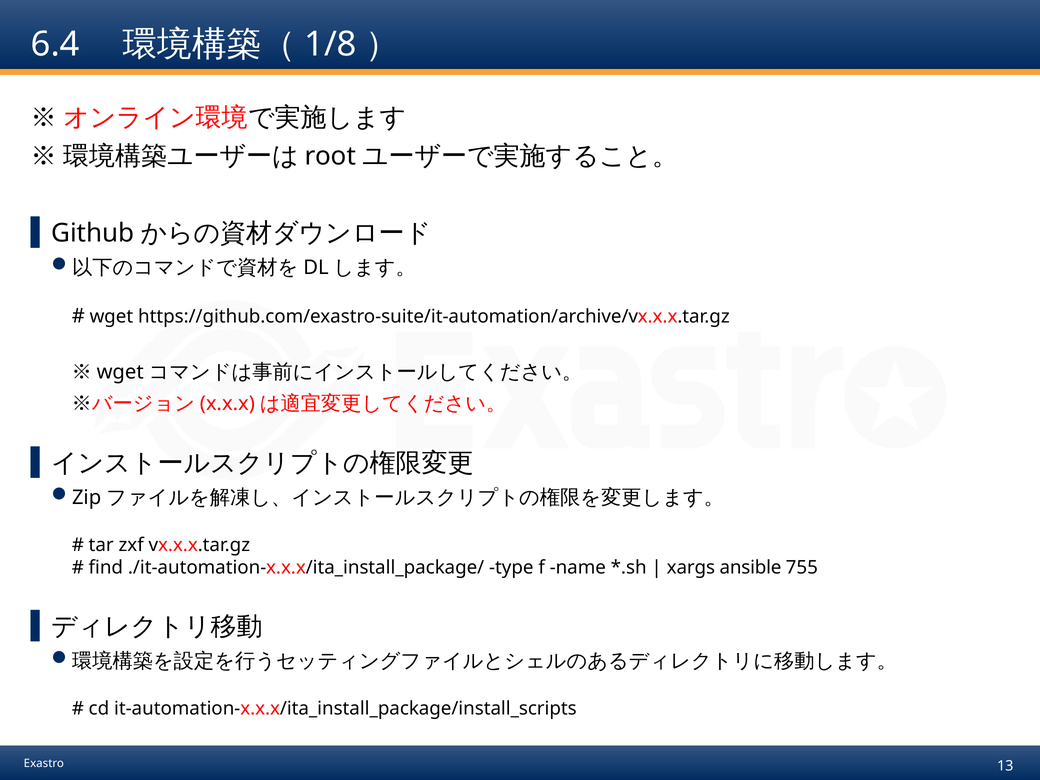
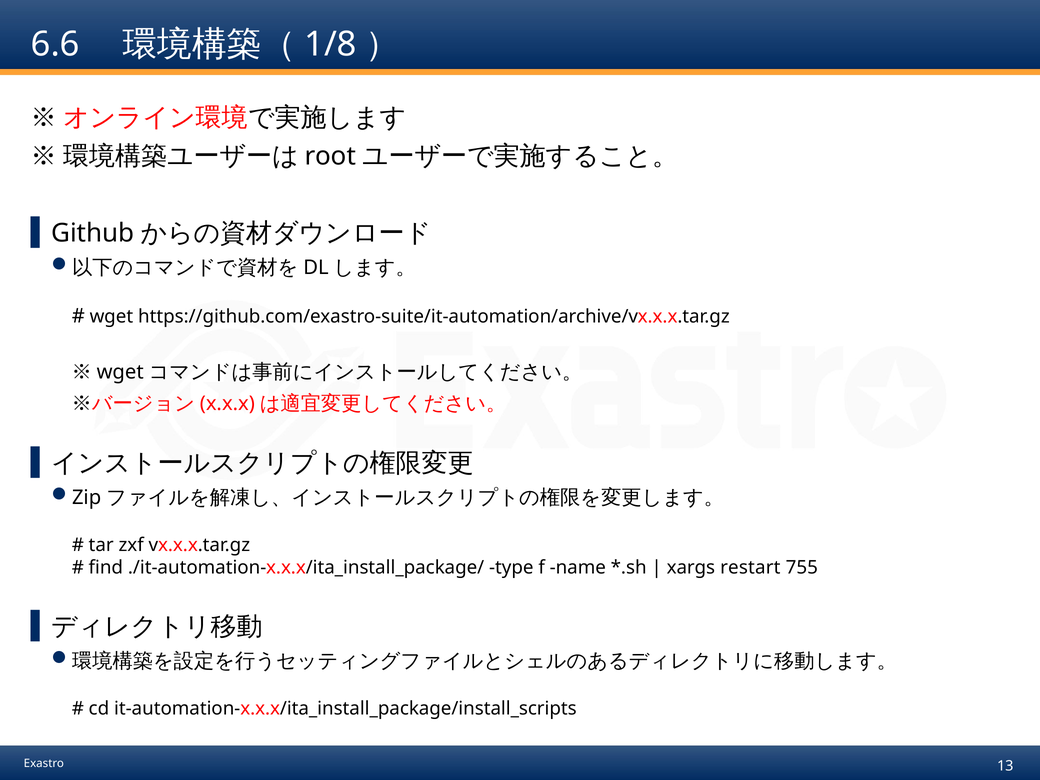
6.4: 6.4 -> 6.6
ansible: ansible -> restart
